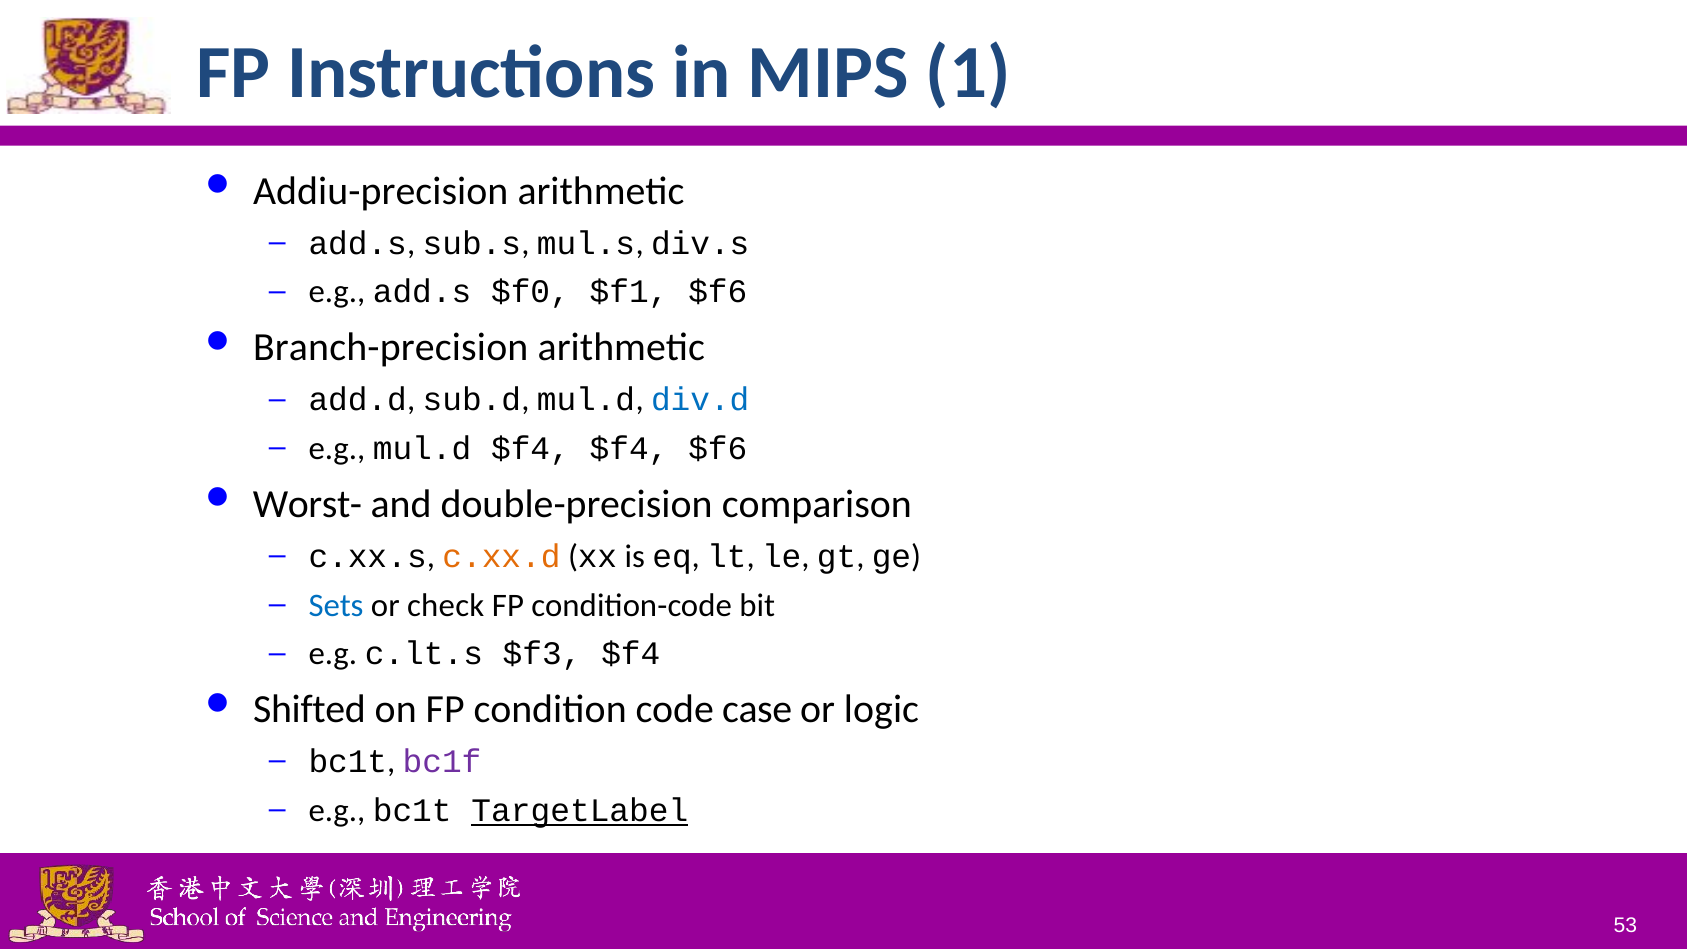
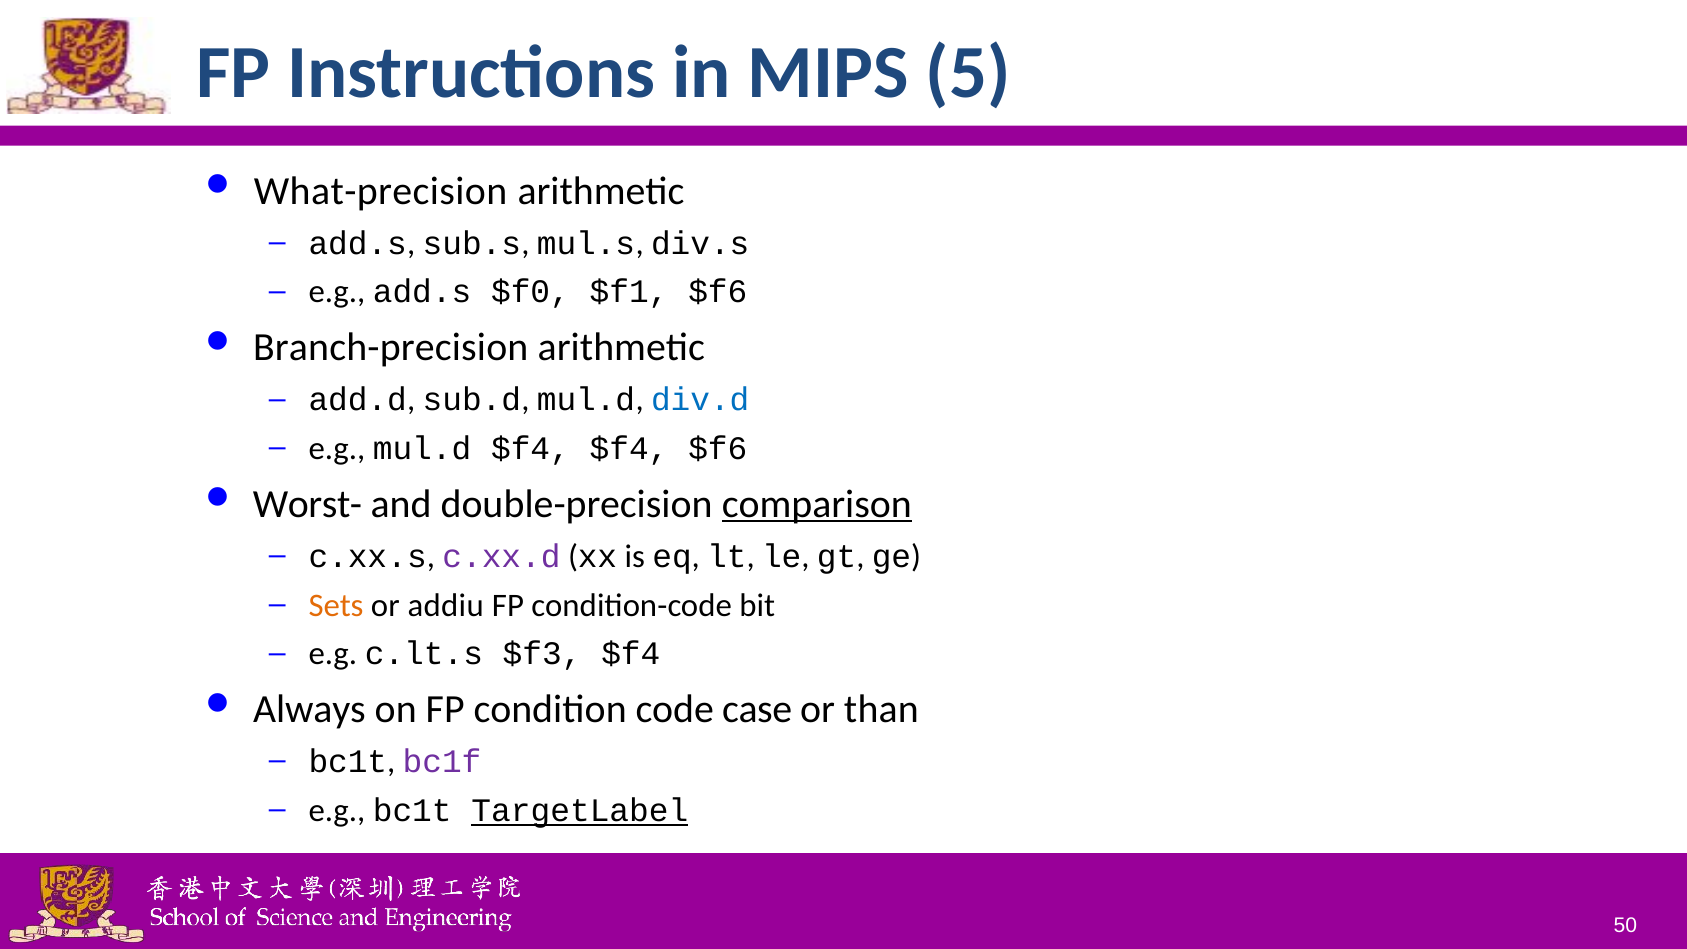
1: 1 -> 5
Addiu-precision: Addiu-precision -> What-precision
comparison underline: none -> present
c.xx.d colour: orange -> purple
Sets colour: blue -> orange
check: check -> addiu
Shifted: Shifted -> Always
logic: logic -> than
53: 53 -> 50
